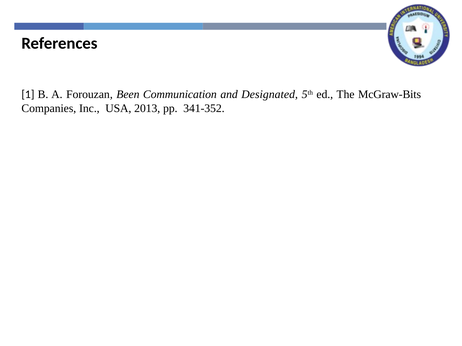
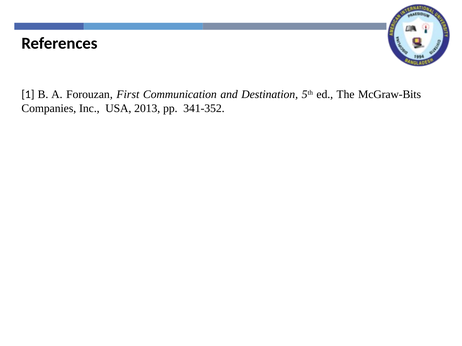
Been: Been -> First
Designated: Designated -> Destination
